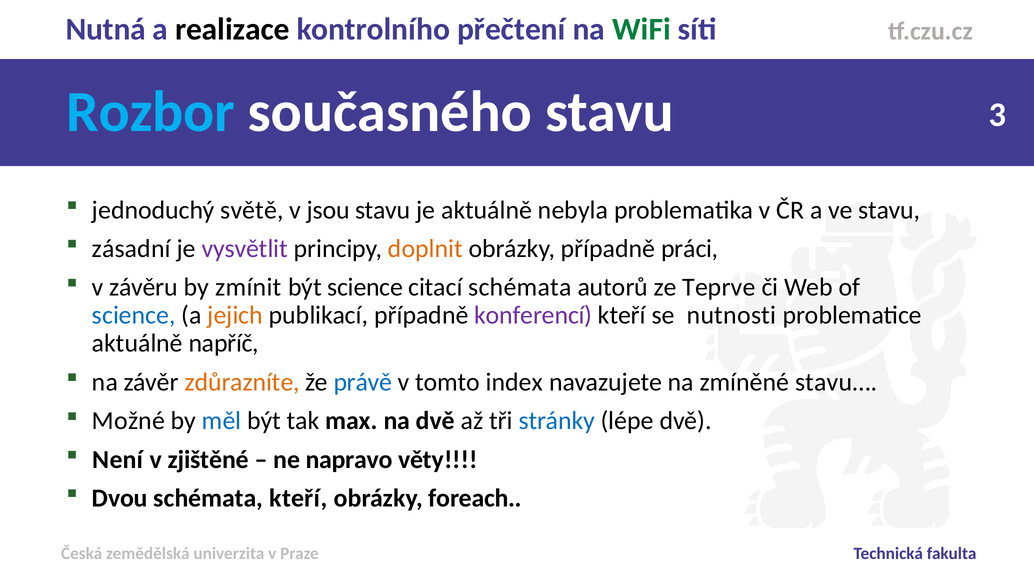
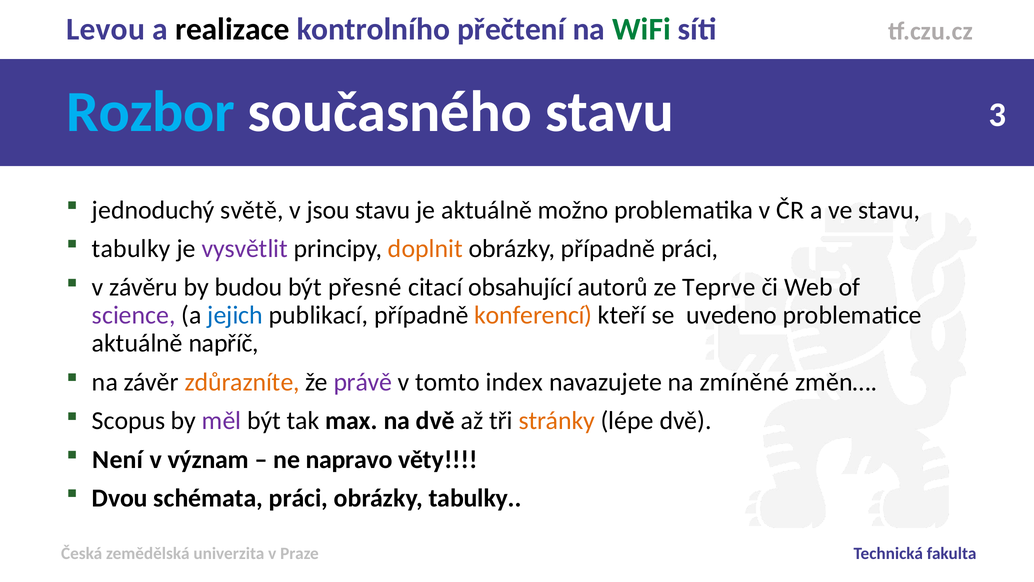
Nutná: Nutná -> Levou
nebyla: nebyla -> možno
zásadní at (131, 249): zásadní -> tabulky
zmínit: zmínit -> budou
být science: science -> přesné
citací schémata: schémata -> obsahující
science at (134, 315) colour: blue -> purple
jejich colour: orange -> blue
konferencí colour: purple -> orange
nutnosti: nutnosti -> uvedeno
právě colour: blue -> purple
stavu…: stavu… -> změn…
Možné: Možné -> Scopus
měl colour: blue -> purple
stránky colour: blue -> orange
zjištěné: zjištěné -> význam
schémata kteří: kteří -> práci
obrázky foreach: foreach -> tabulky
